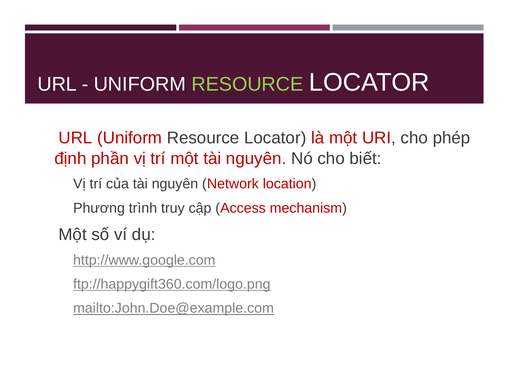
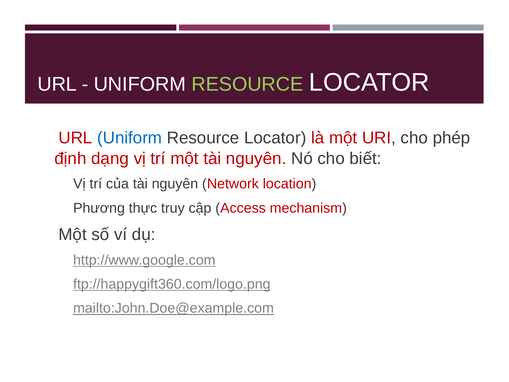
Uniform at (130, 138) colour: red -> blue
phần: phần -> dạng
trình: trình -> thực
